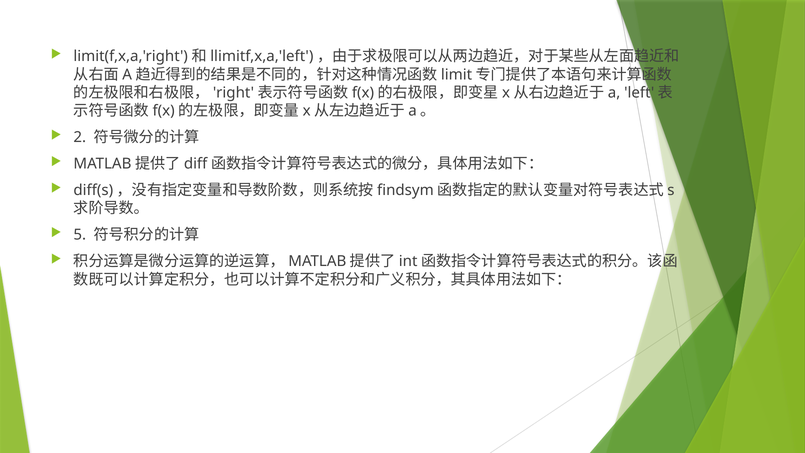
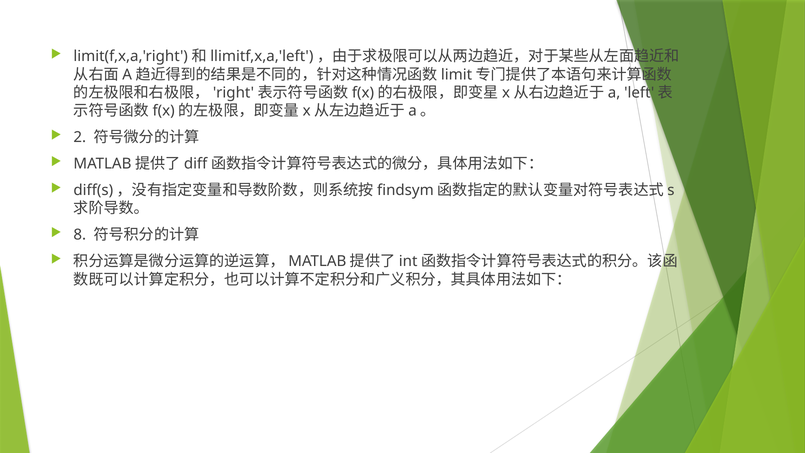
5: 5 -> 8
